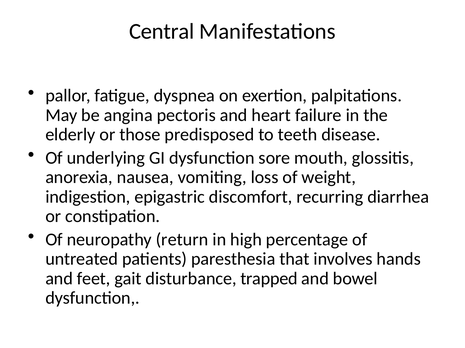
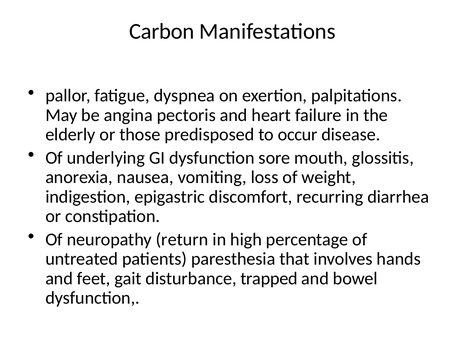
Central: Central -> Carbon
teeth: teeth -> occur
